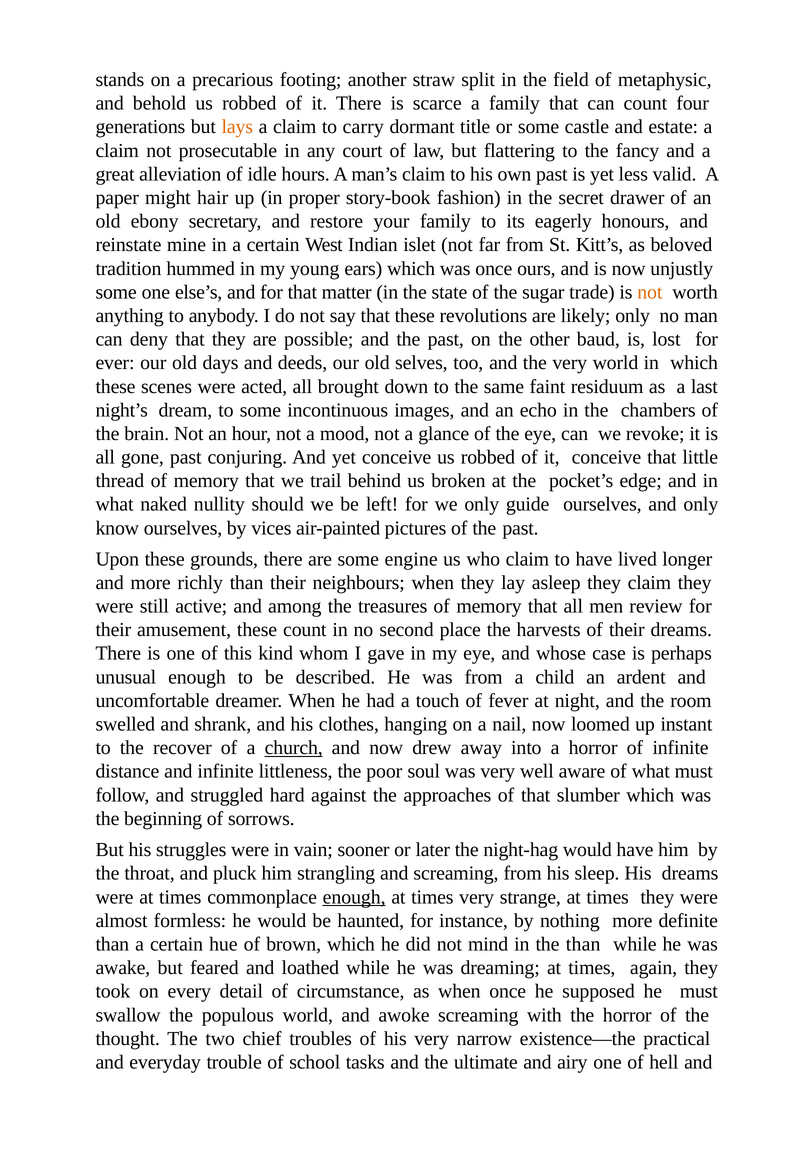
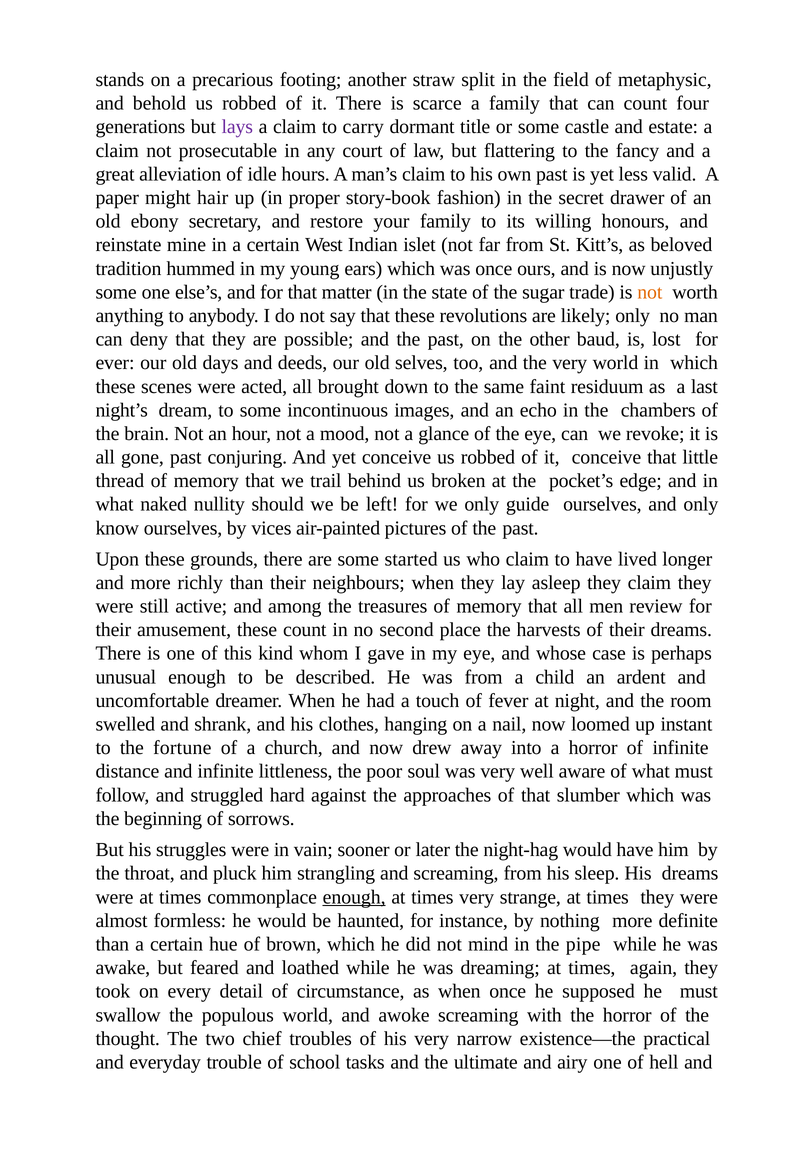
lays colour: orange -> purple
eagerly: eagerly -> willing
engine: engine -> started
recover: recover -> fortune
church underline: present -> none
the than: than -> pipe
